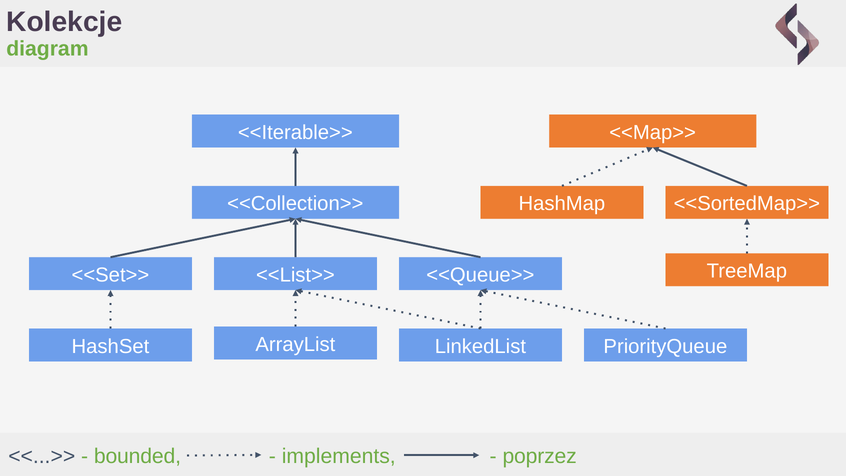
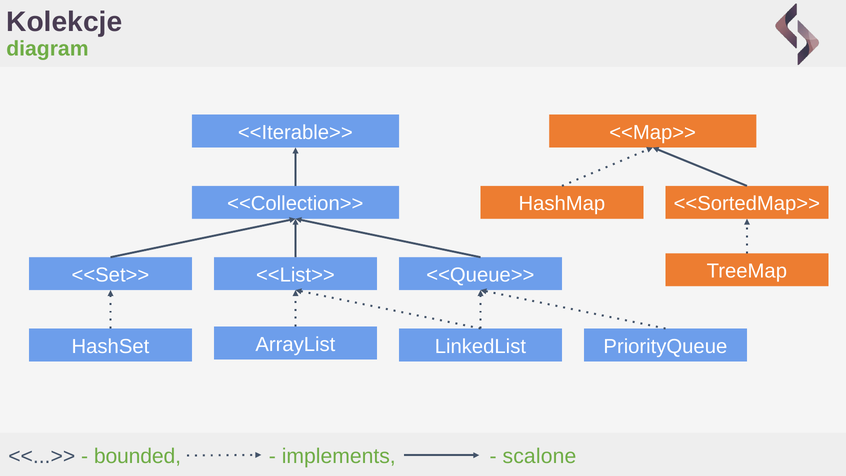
poprzez: poprzez -> scalone
